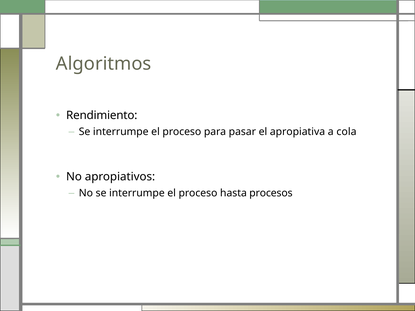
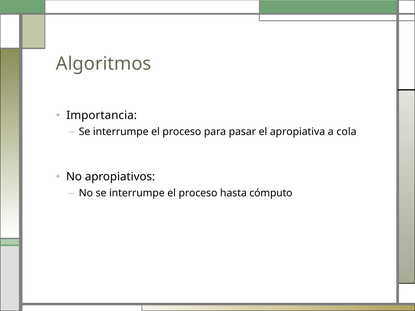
Rendimiento: Rendimiento -> Importancia
procesos: procesos -> cómputo
